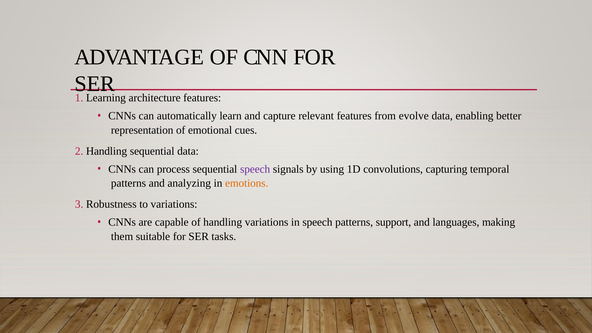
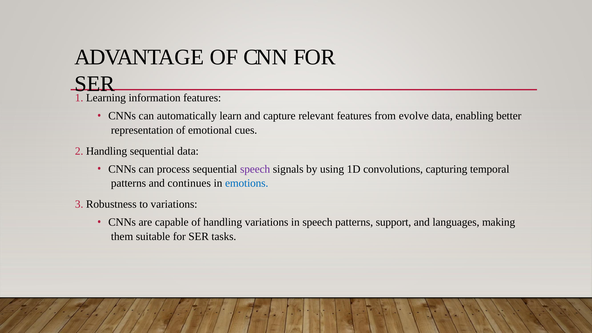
architecture: architecture -> information
analyzing: analyzing -> continues
emotions colour: orange -> blue
